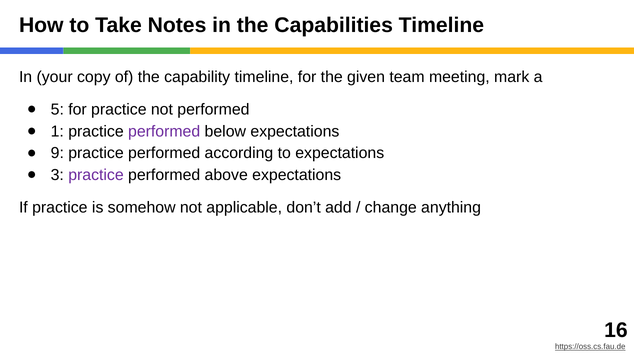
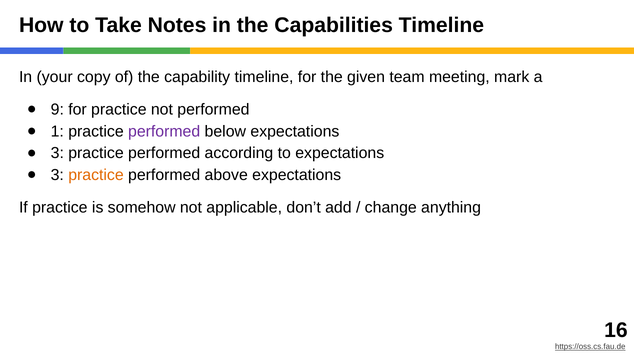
5: 5 -> 9
9 at (57, 153): 9 -> 3
practice at (96, 175) colour: purple -> orange
